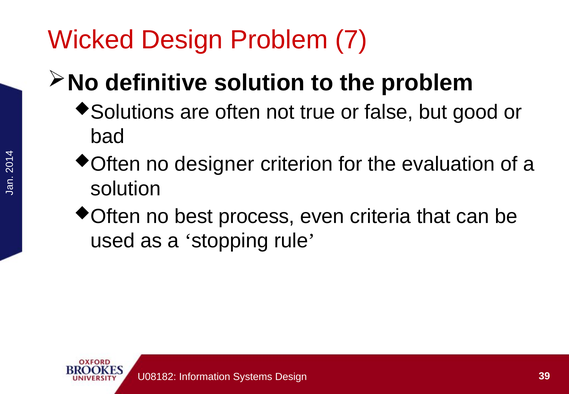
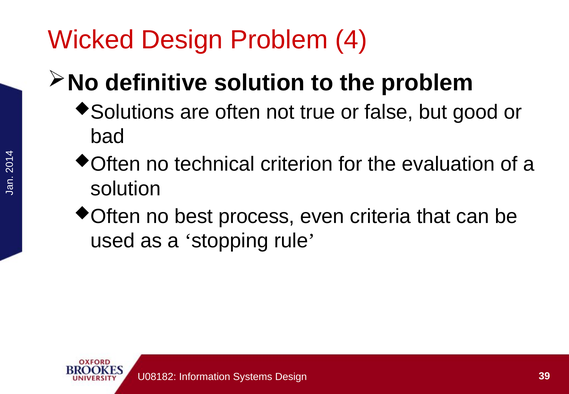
Problem 7: 7 -> 4
designer: designer -> technical
